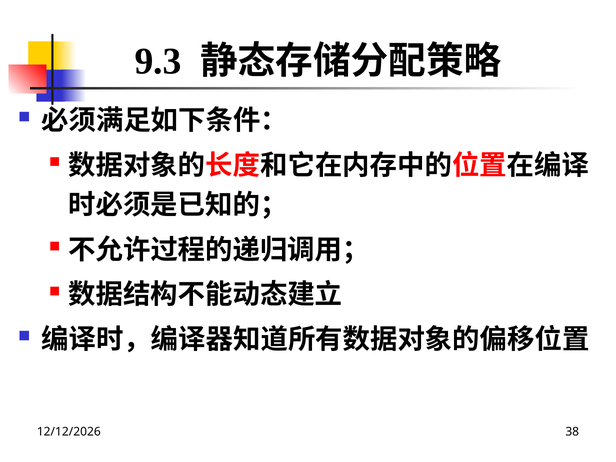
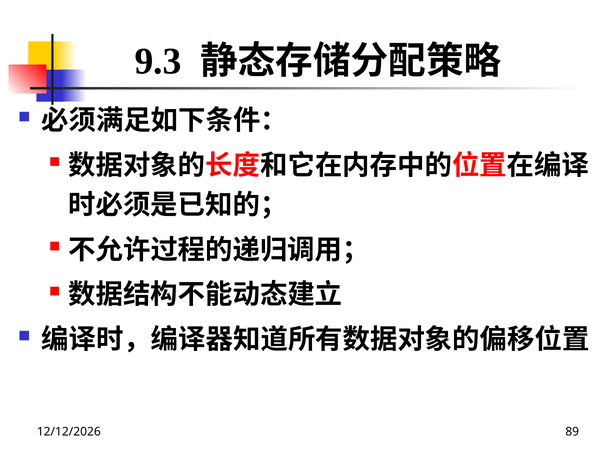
38: 38 -> 89
